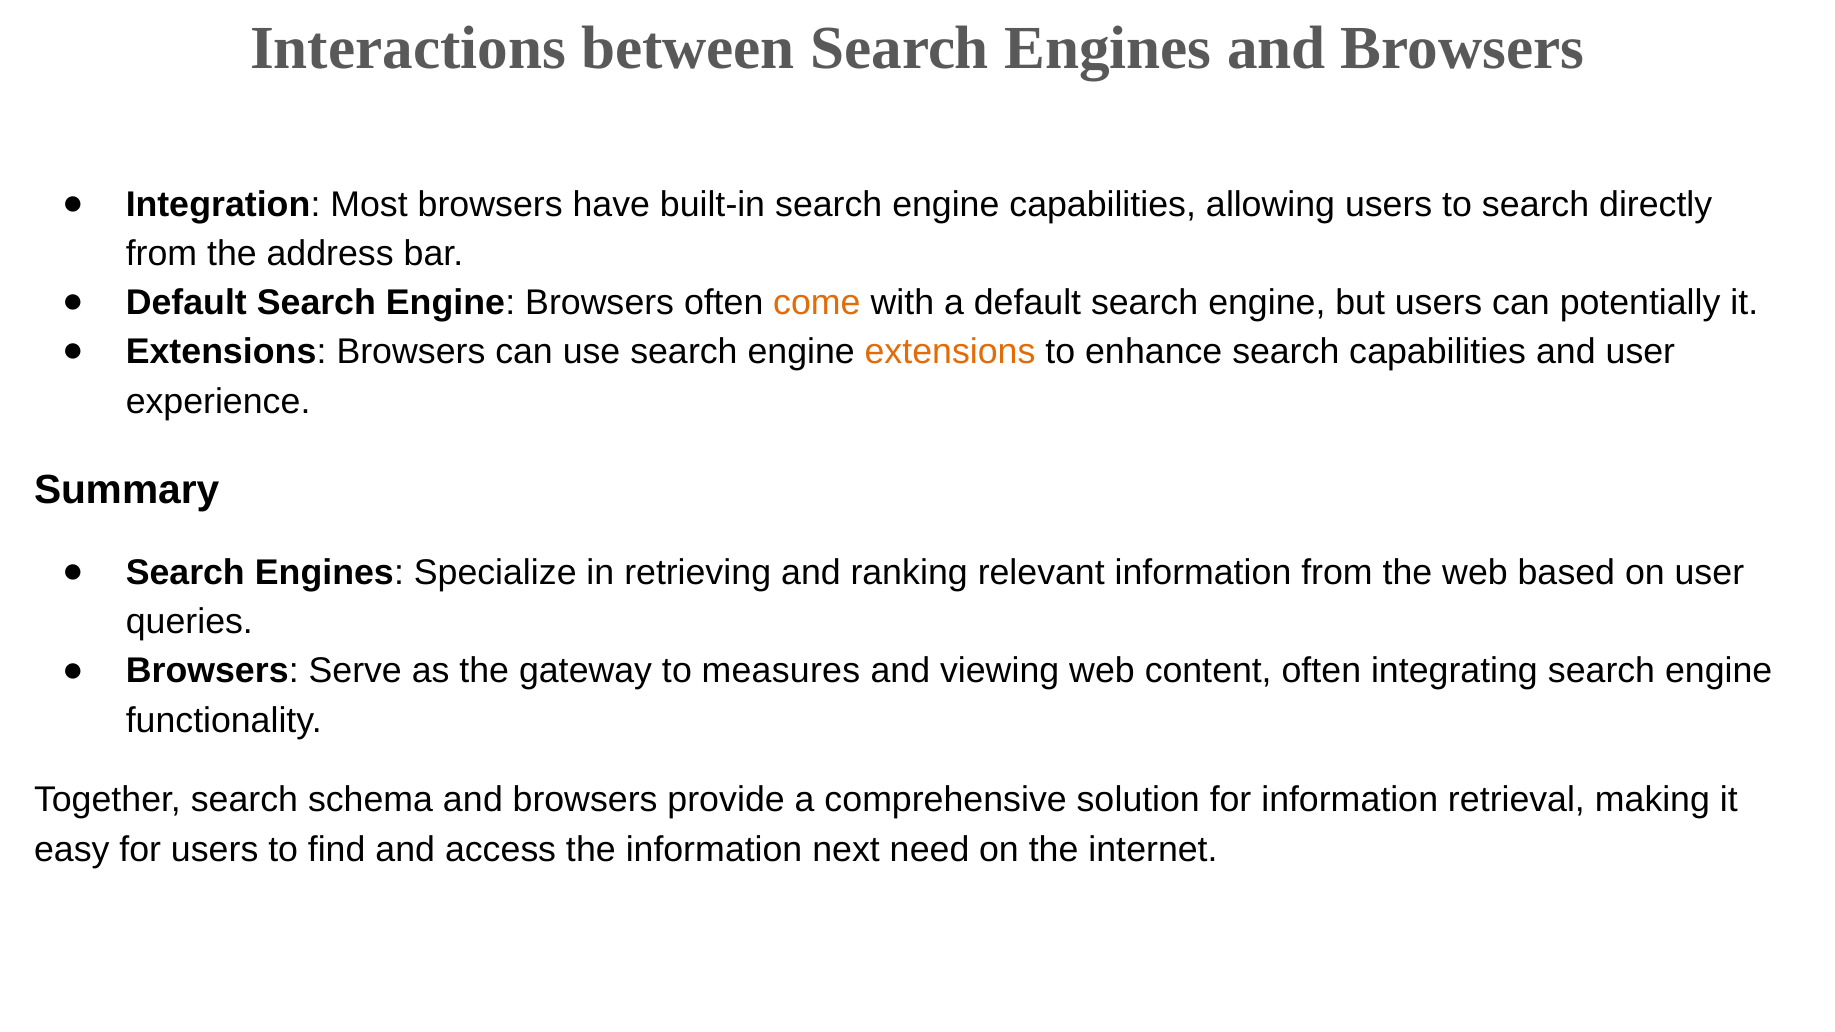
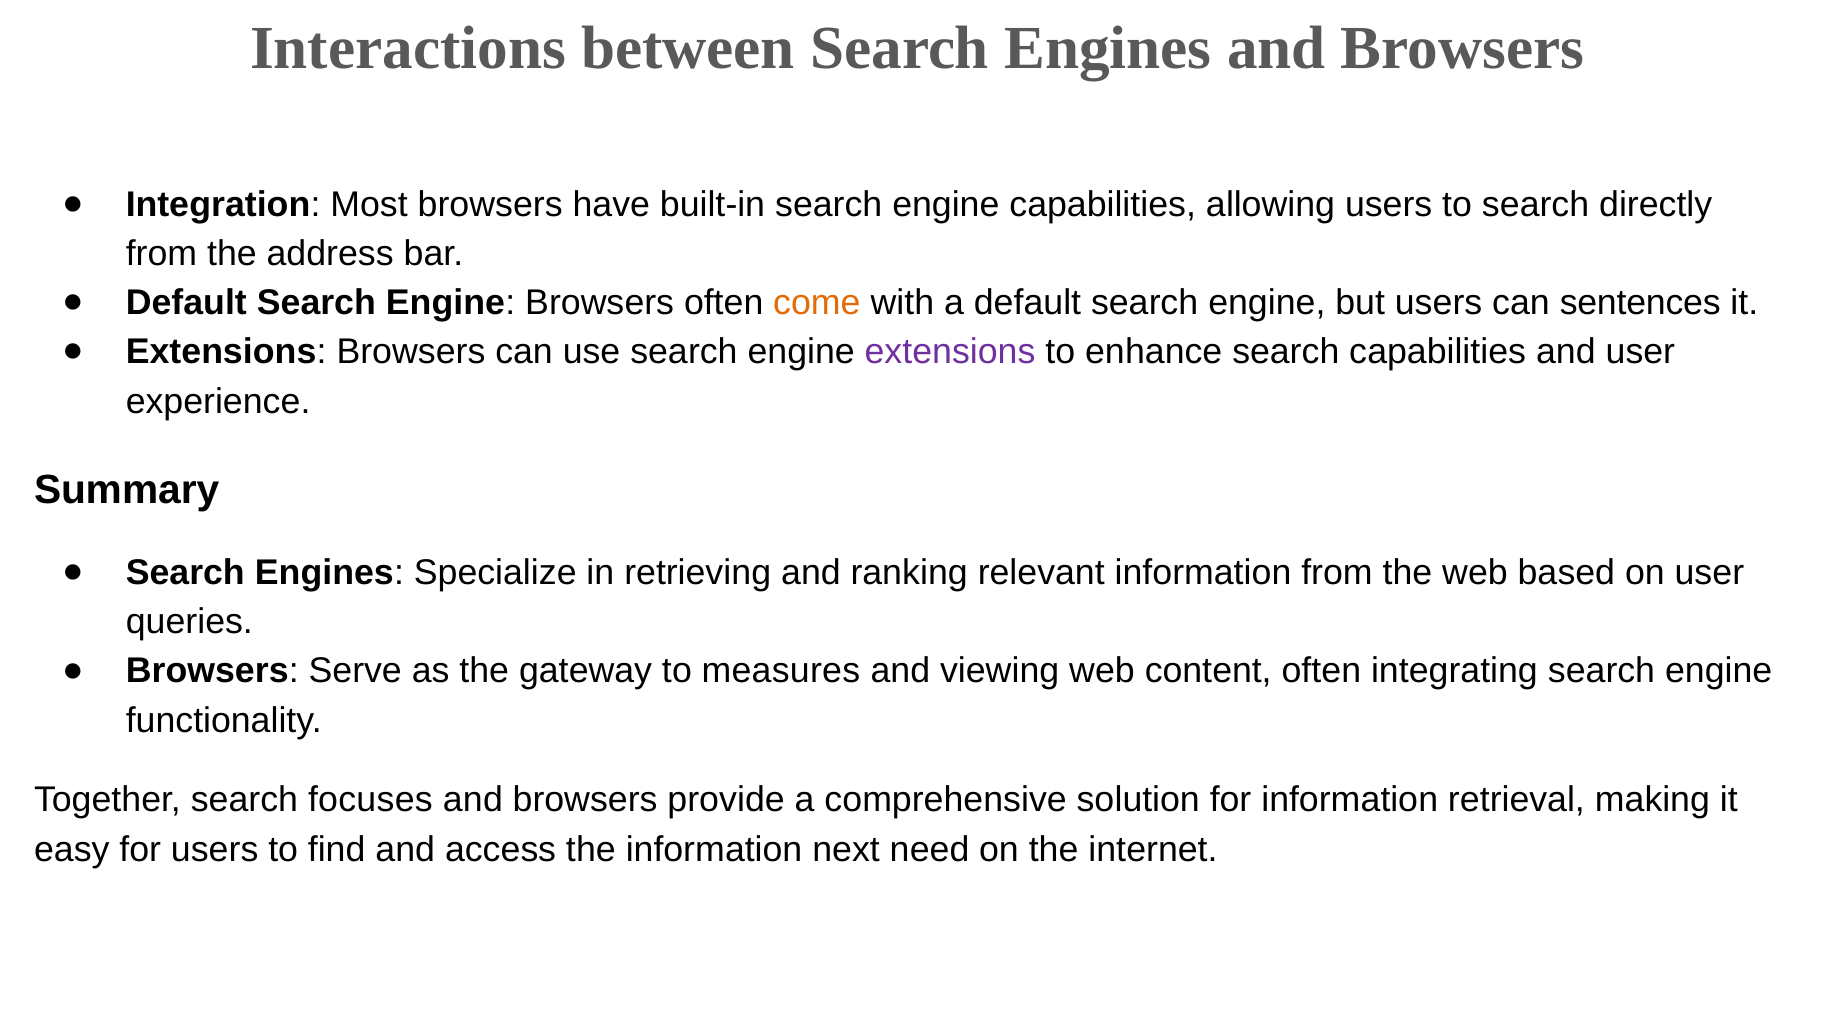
potentially: potentially -> sentences
extensions at (950, 352) colour: orange -> purple
schema: schema -> focuses
